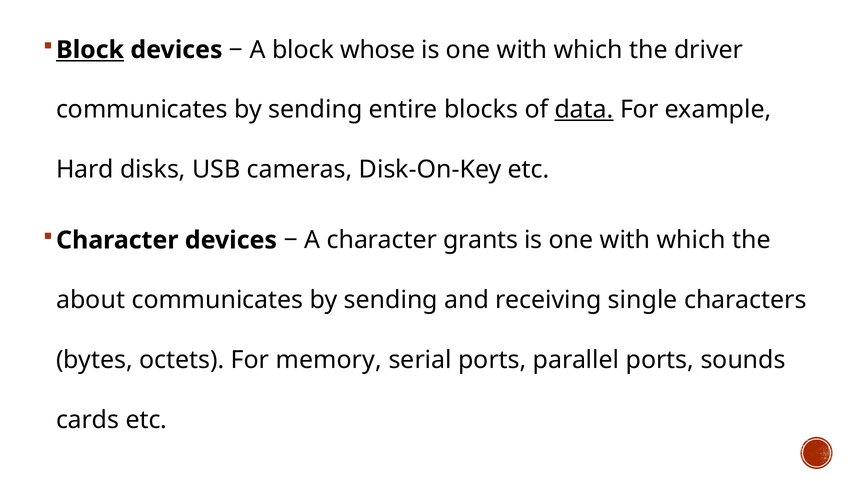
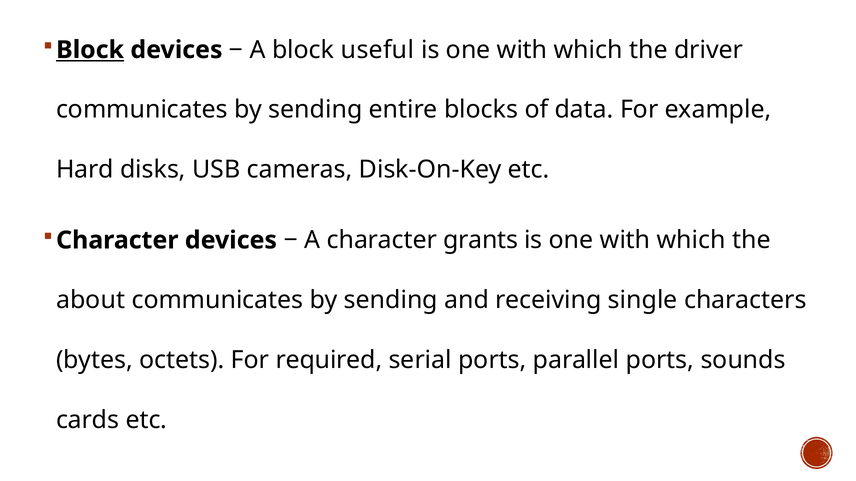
whose: whose -> useful
data underline: present -> none
memory: memory -> required
